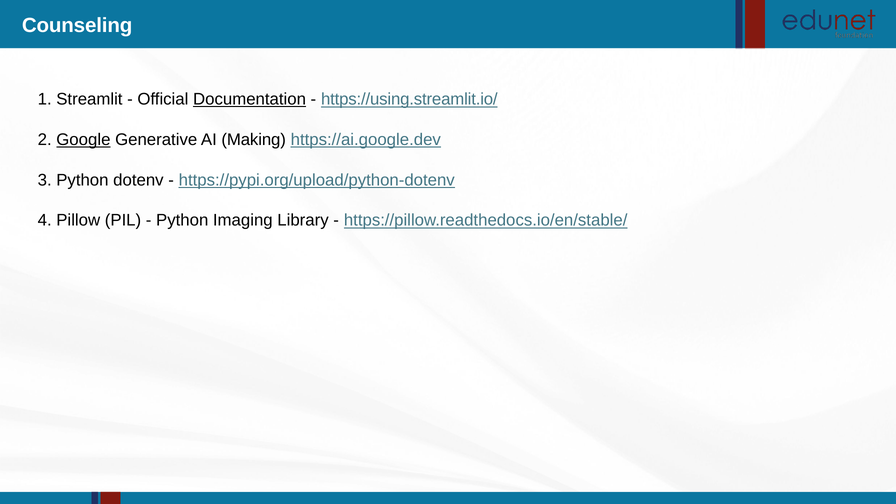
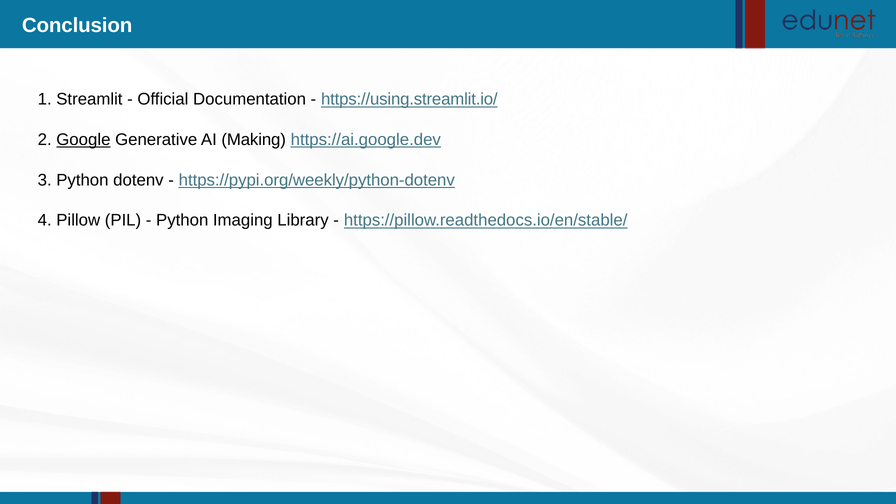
Counseling: Counseling -> Conclusion
Documentation underline: present -> none
https://pypi.org/upload/python-dotenv: https://pypi.org/upload/python-dotenv -> https://pypi.org/weekly/python-dotenv
